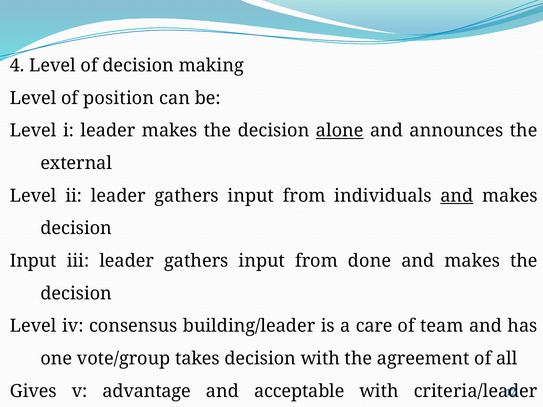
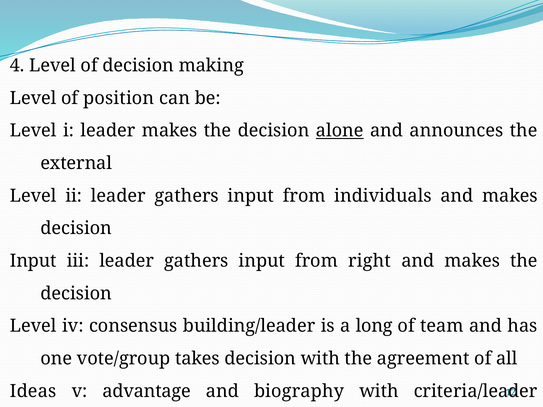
and at (457, 196) underline: present -> none
done: done -> right
care: care -> long
Gives: Gives -> Ideas
acceptable: acceptable -> biography
